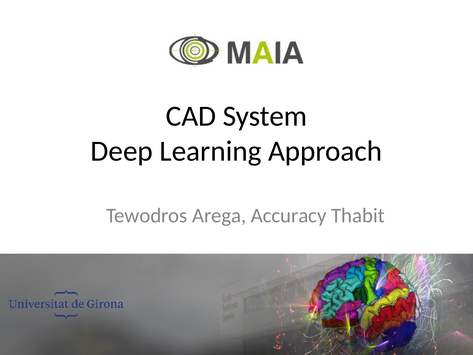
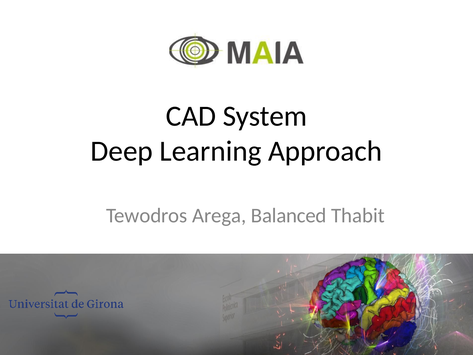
Accuracy: Accuracy -> Balanced
